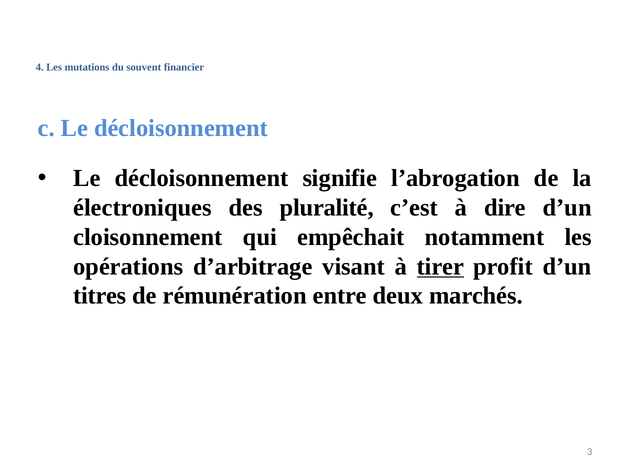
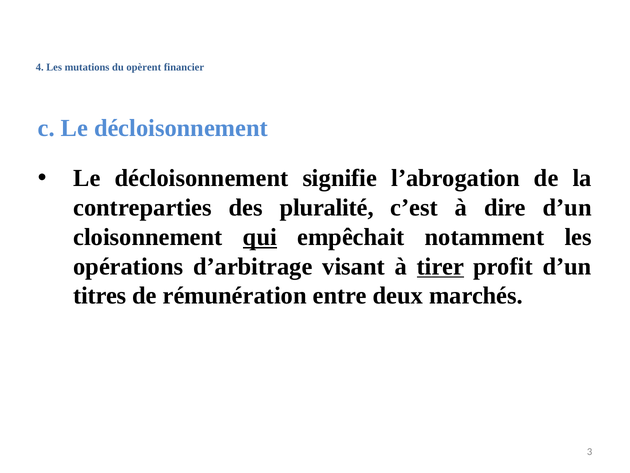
souvent: souvent -> opèrent
électroniques: électroniques -> contreparties
qui underline: none -> present
